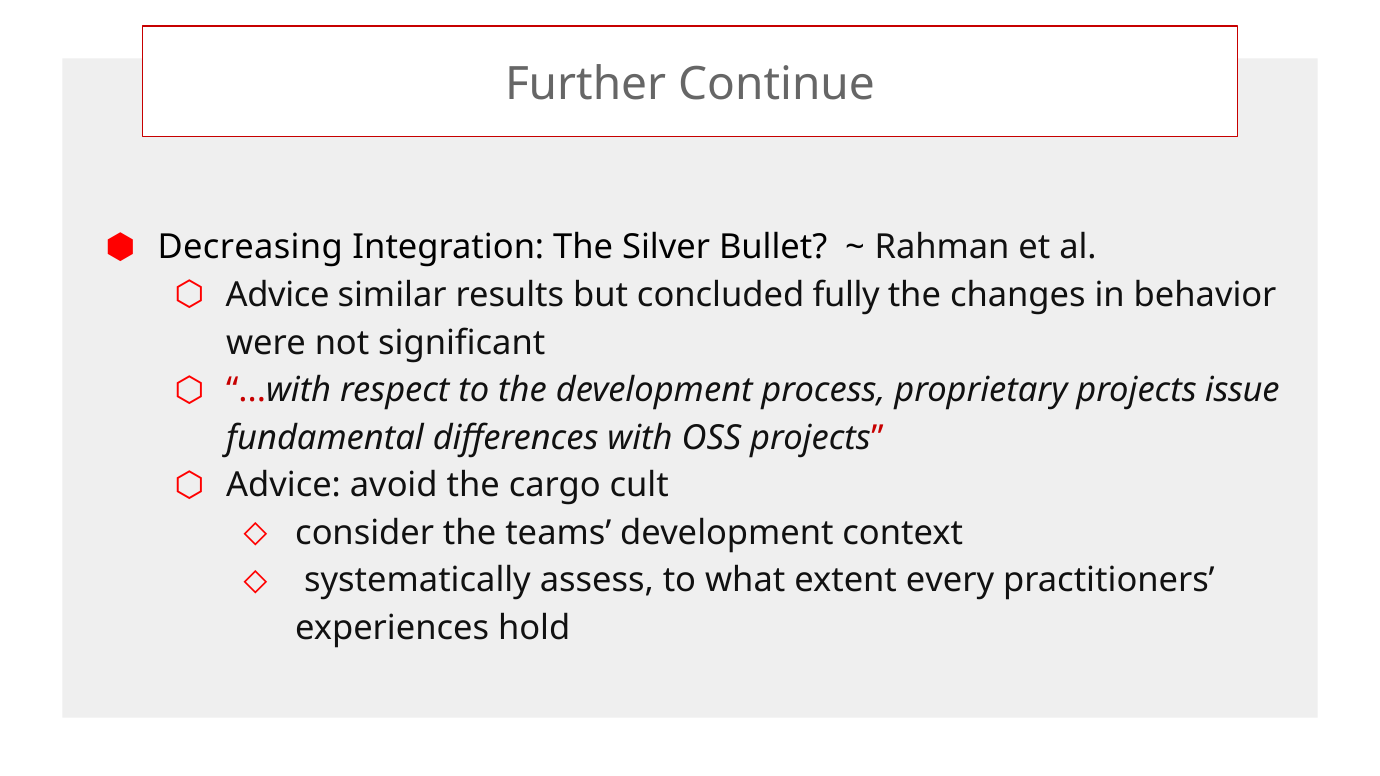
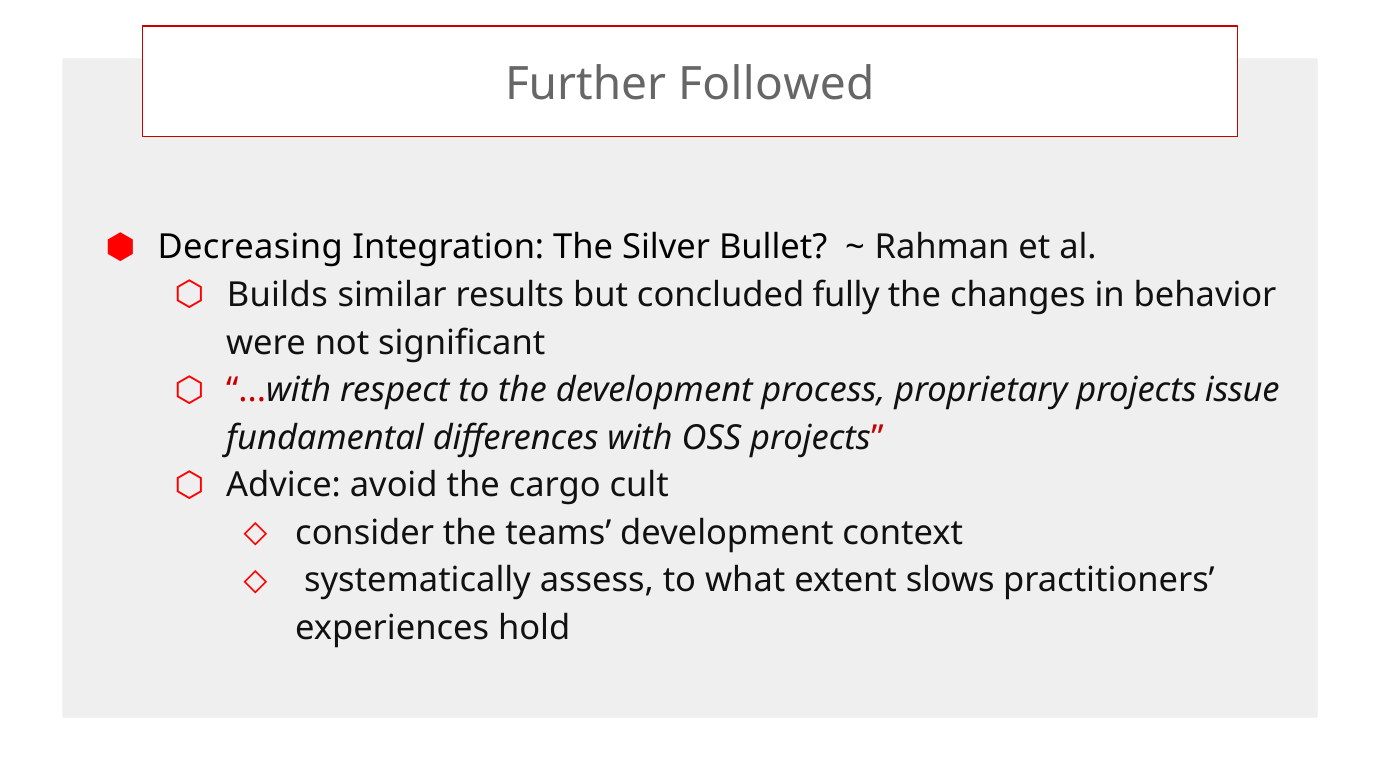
Continue: Continue -> Followed
Advice at (278, 295): Advice -> Builds
every: every -> slows
